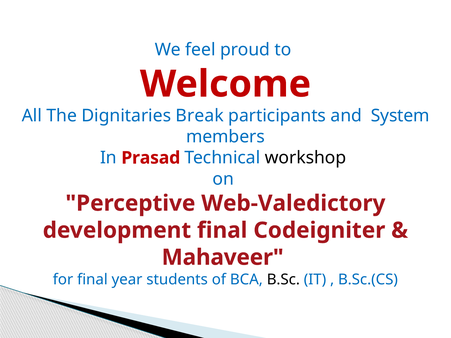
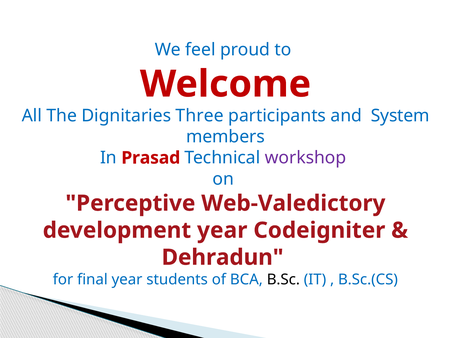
Break: Break -> Three
workshop colour: black -> purple
development final: final -> year
Mahaveer: Mahaveer -> Dehradun
